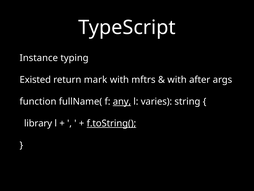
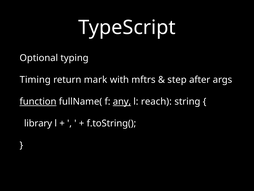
Instance: Instance -> Optional
Existed: Existed -> Timing
with at (177, 80): with -> step
function underline: none -> present
varies: varies -> reach
f.toString( underline: present -> none
